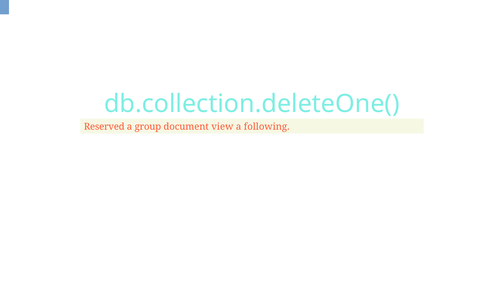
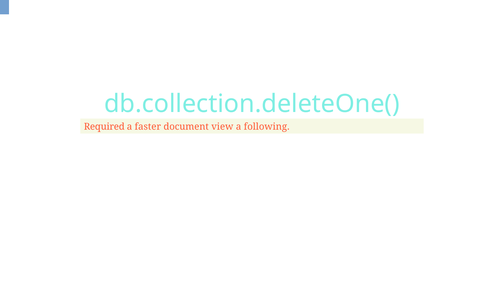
Reserved: Reserved -> Required
group: group -> faster
